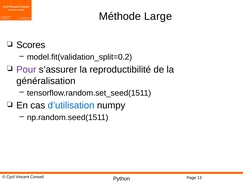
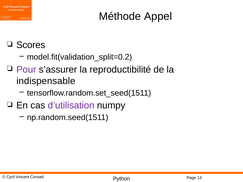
Large: Large -> Appel
généralisation: généralisation -> indispensable
d’utilisation colour: blue -> purple
